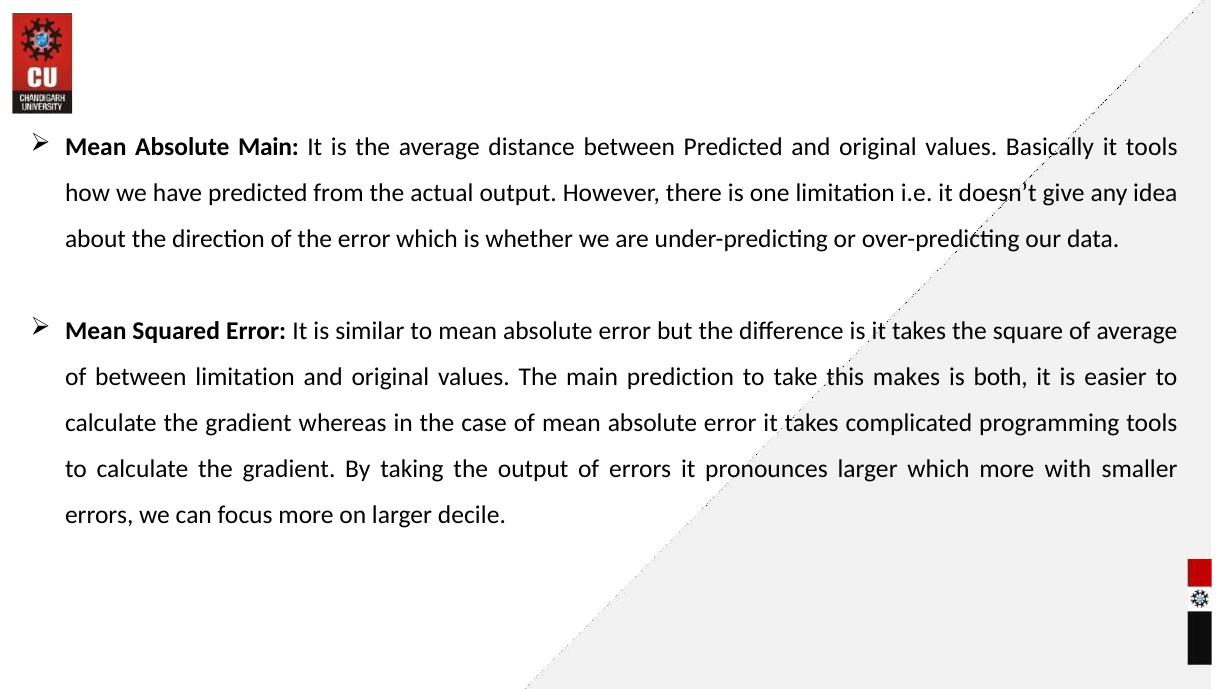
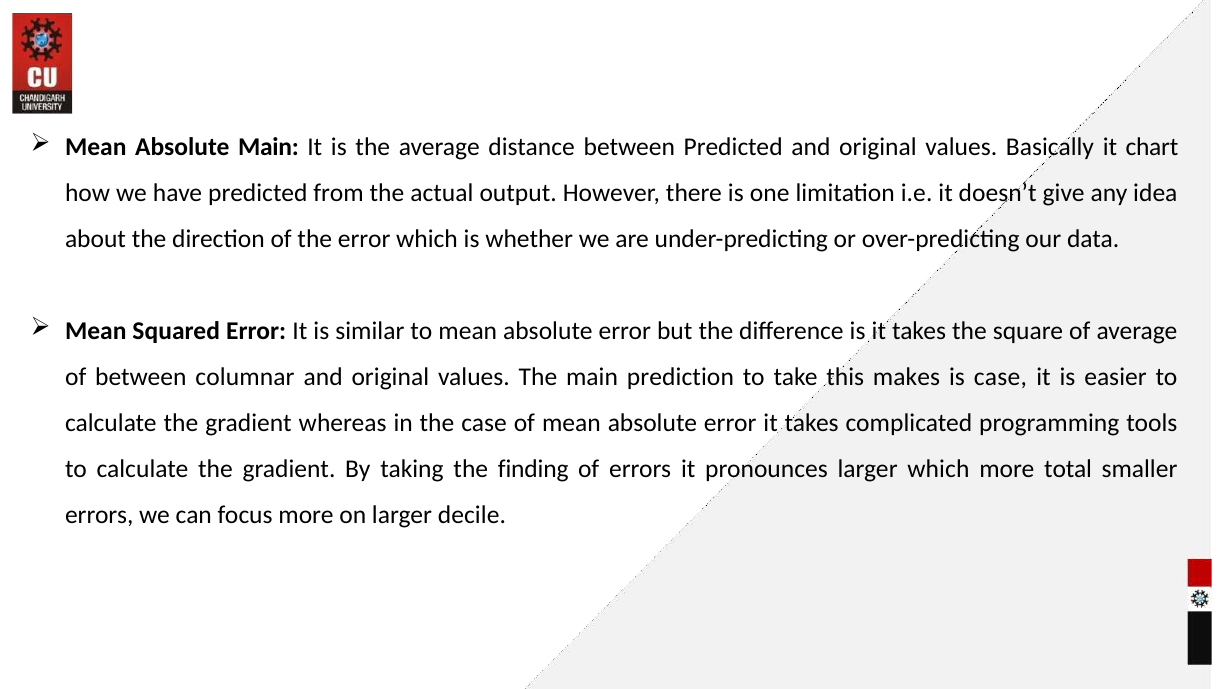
it tools: tools -> chart
between limitation: limitation -> columnar
is both: both -> case
the output: output -> finding
with: with -> total
